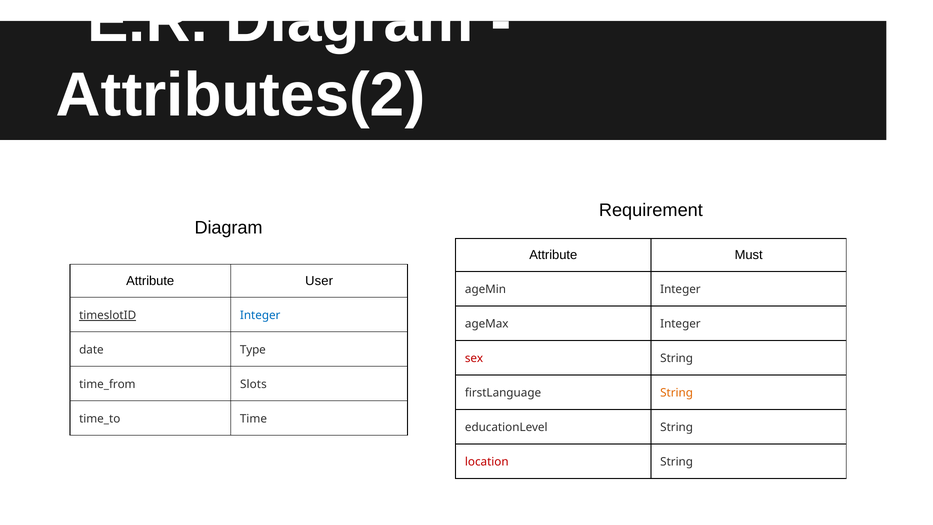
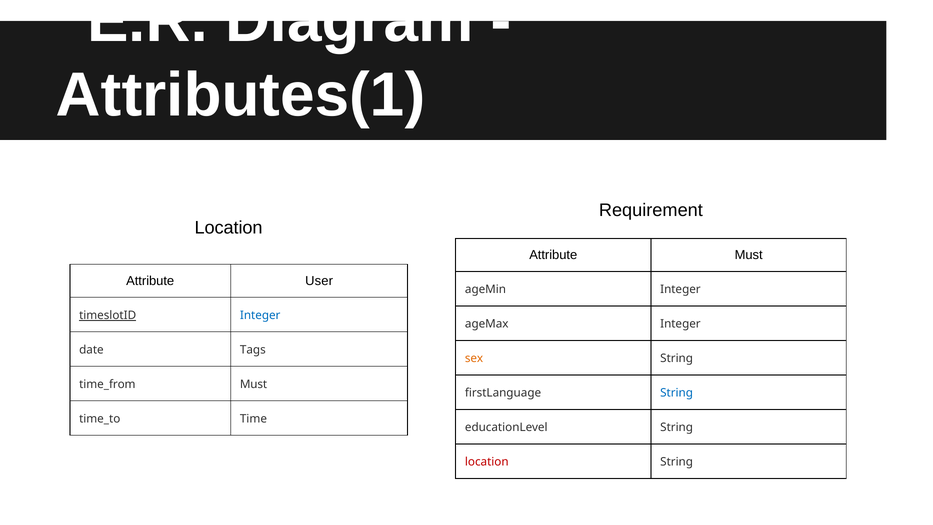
Attributes(2: Attributes(2 -> Attributes(1
Diagram at (229, 228): Diagram -> Location
Type: Type -> Tags
sex colour: red -> orange
Slots at (253, 384): Slots -> Must
String at (677, 393) colour: orange -> blue
